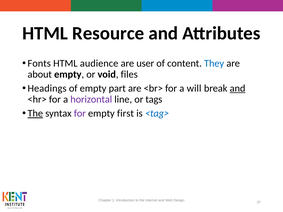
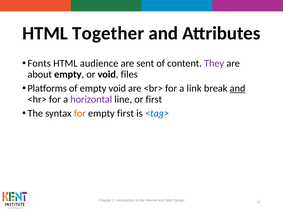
Resource: Resource -> Together
user: user -> sent
They colour: blue -> purple
Headings: Headings -> Platforms
empty part: part -> void
will: will -> link
or tags: tags -> first
The at (35, 114) underline: present -> none
for at (80, 114) colour: purple -> orange
